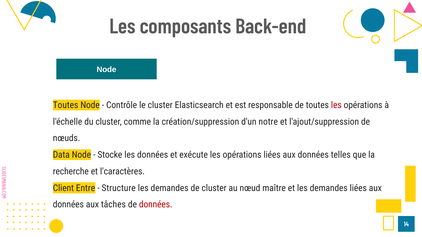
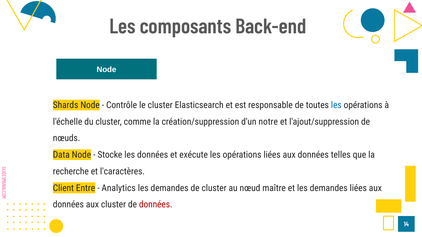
Toutes at (66, 105): Toutes -> Shards
les at (336, 105) colour: red -> blue
Structure: Structure -> Analytics
aux tâches: tâches -> cluster
